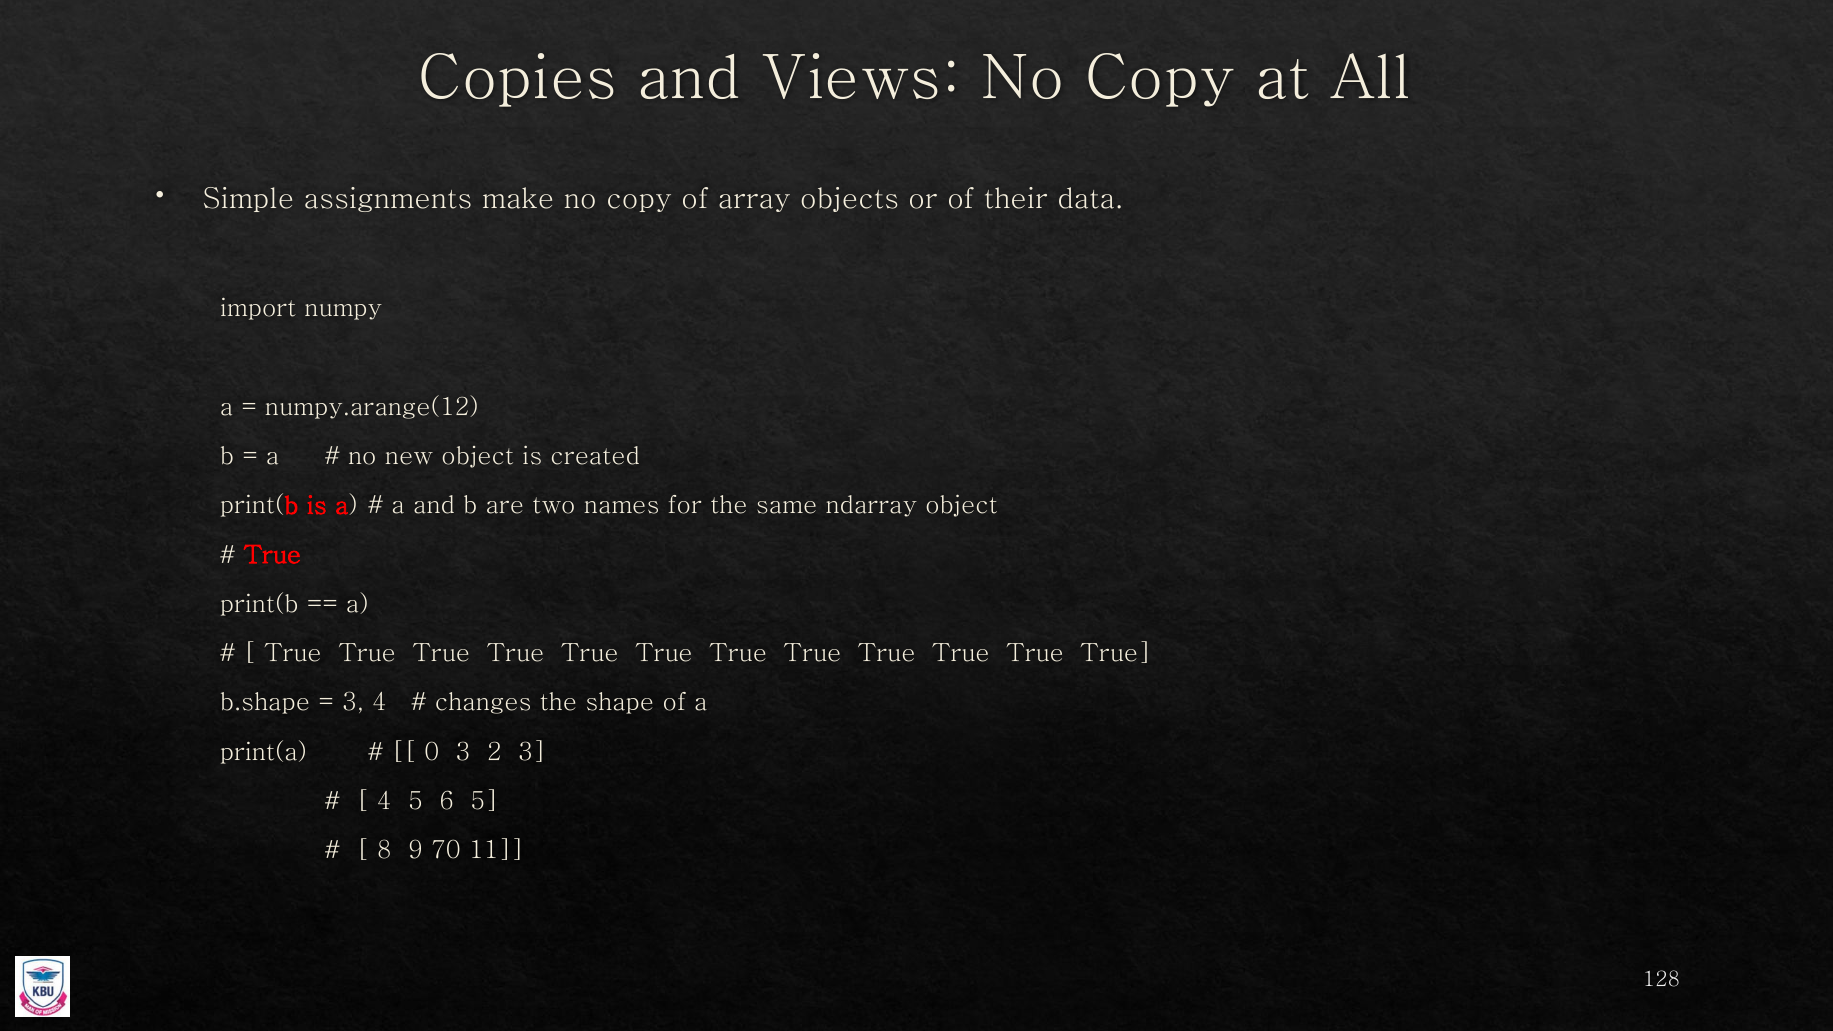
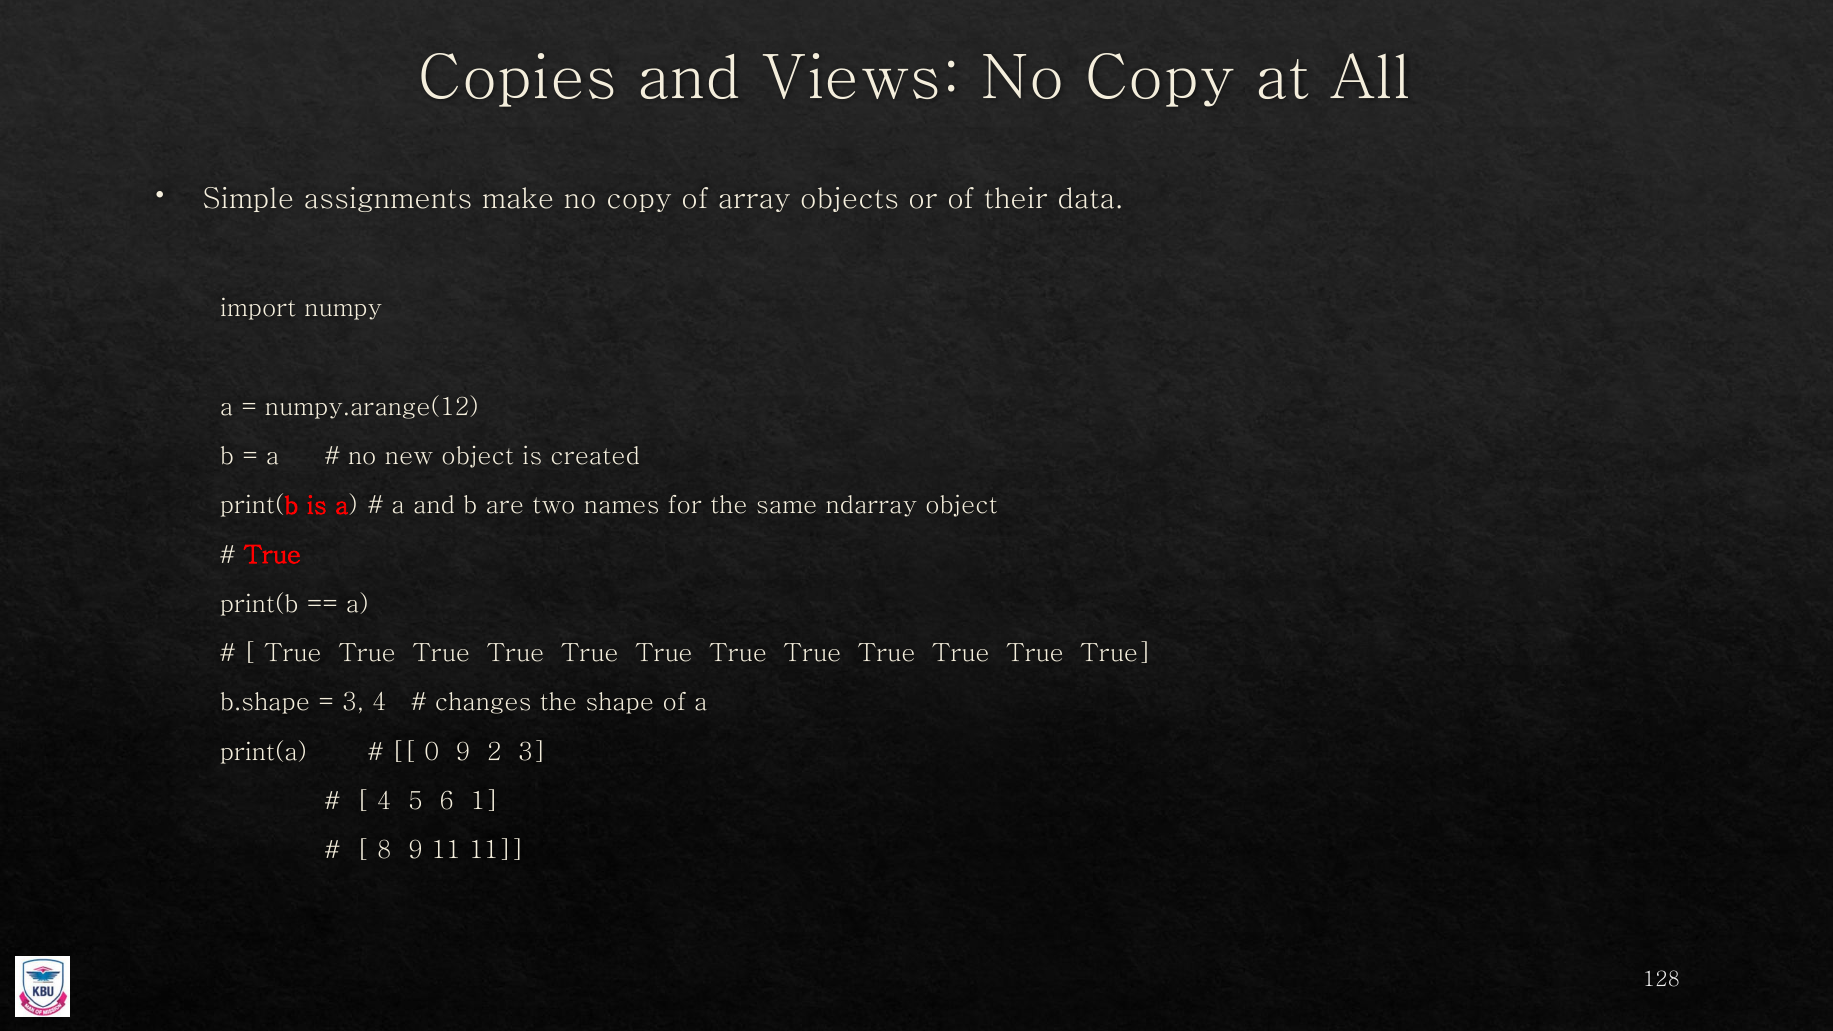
0 3: 3 -> 9
6 5: 5 -> 1
9 70: 70 -> 11
